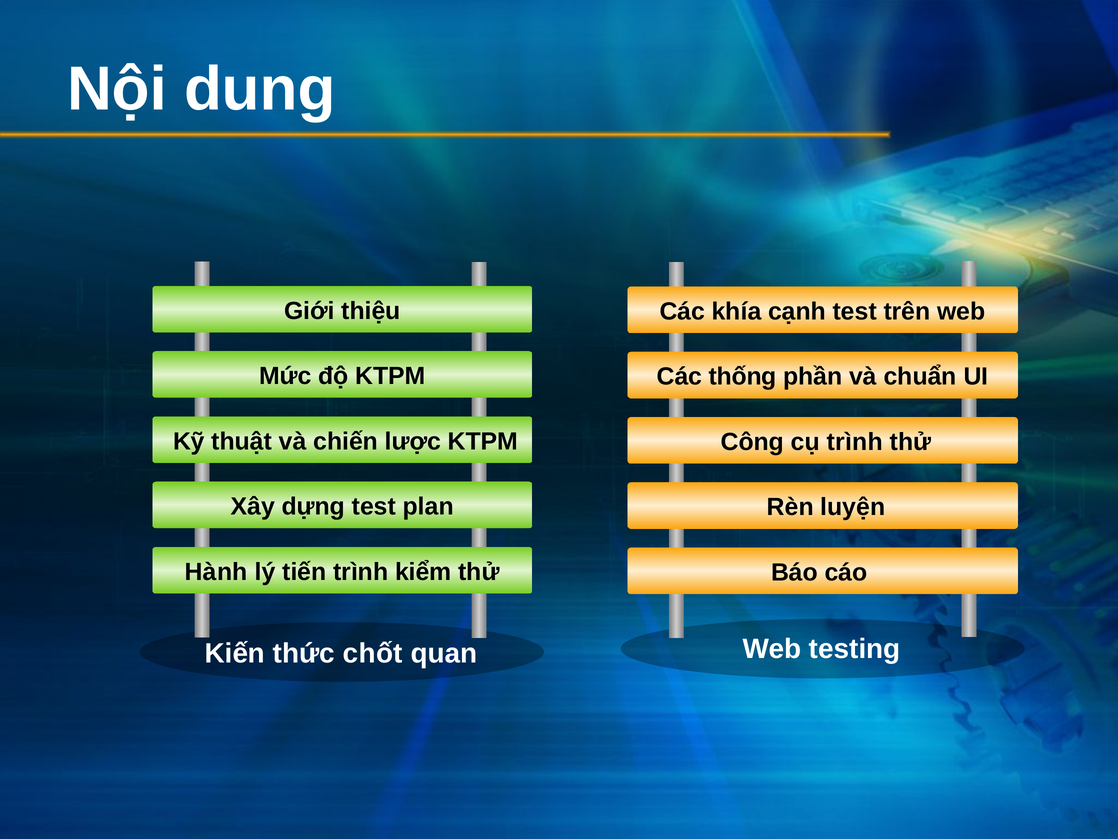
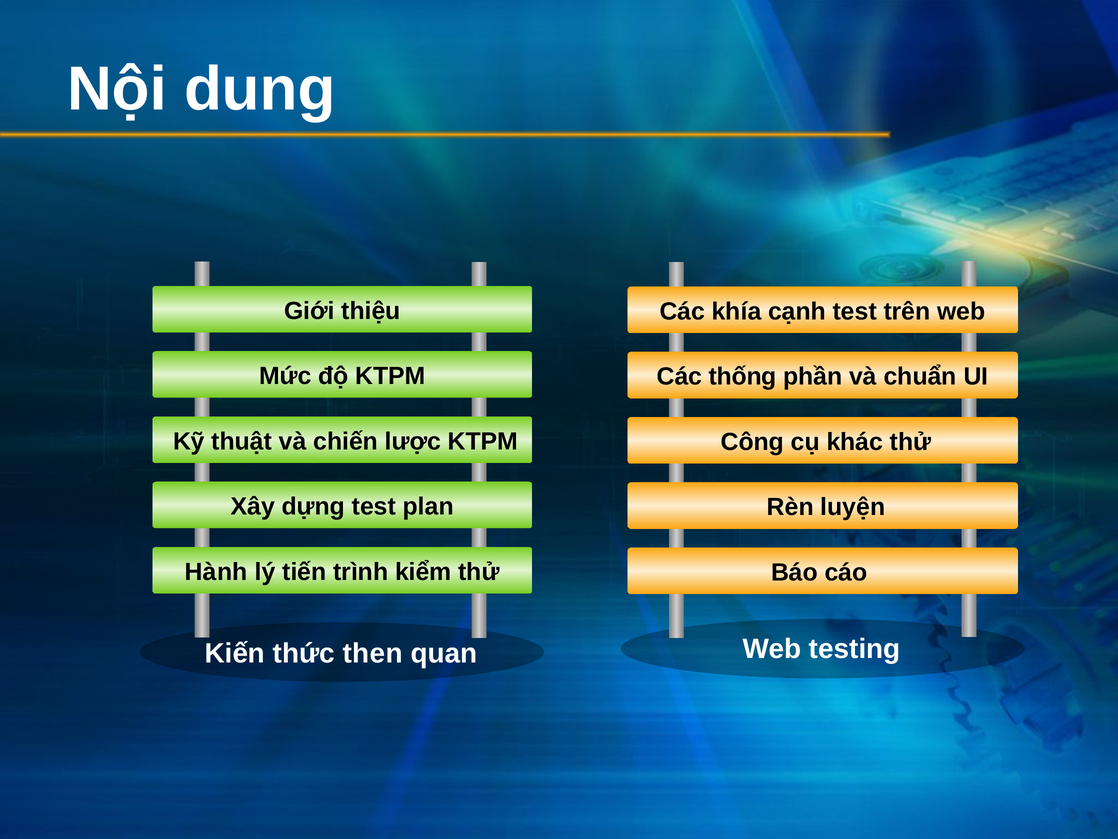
cụ trình: trình -> khác
chốt: chốt -> then
